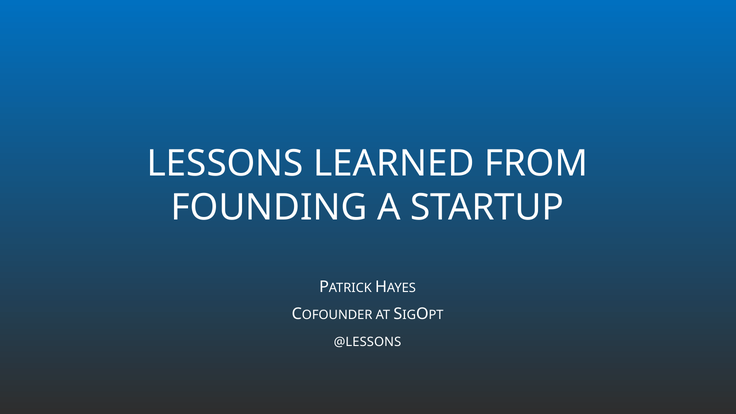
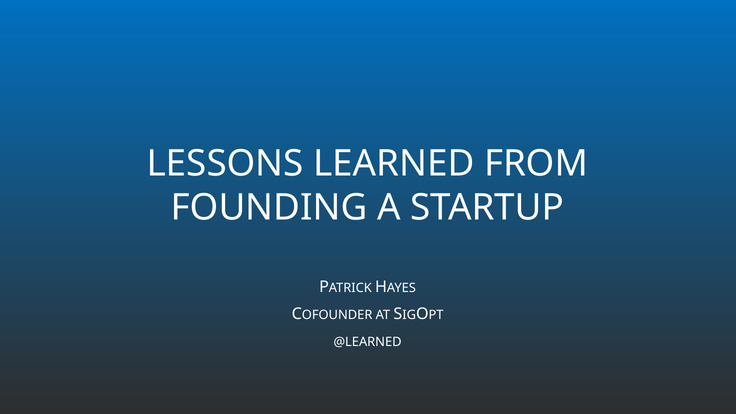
@LESSONS: @LESSONS -> @LEARNED
